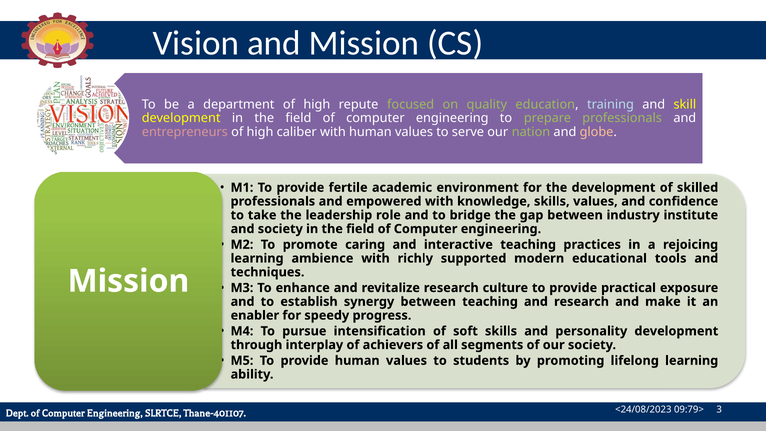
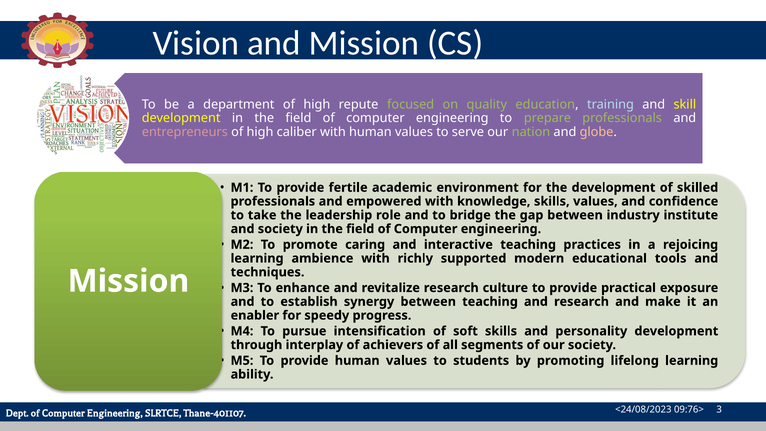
09:79>: 09:79> -> 09:76>
